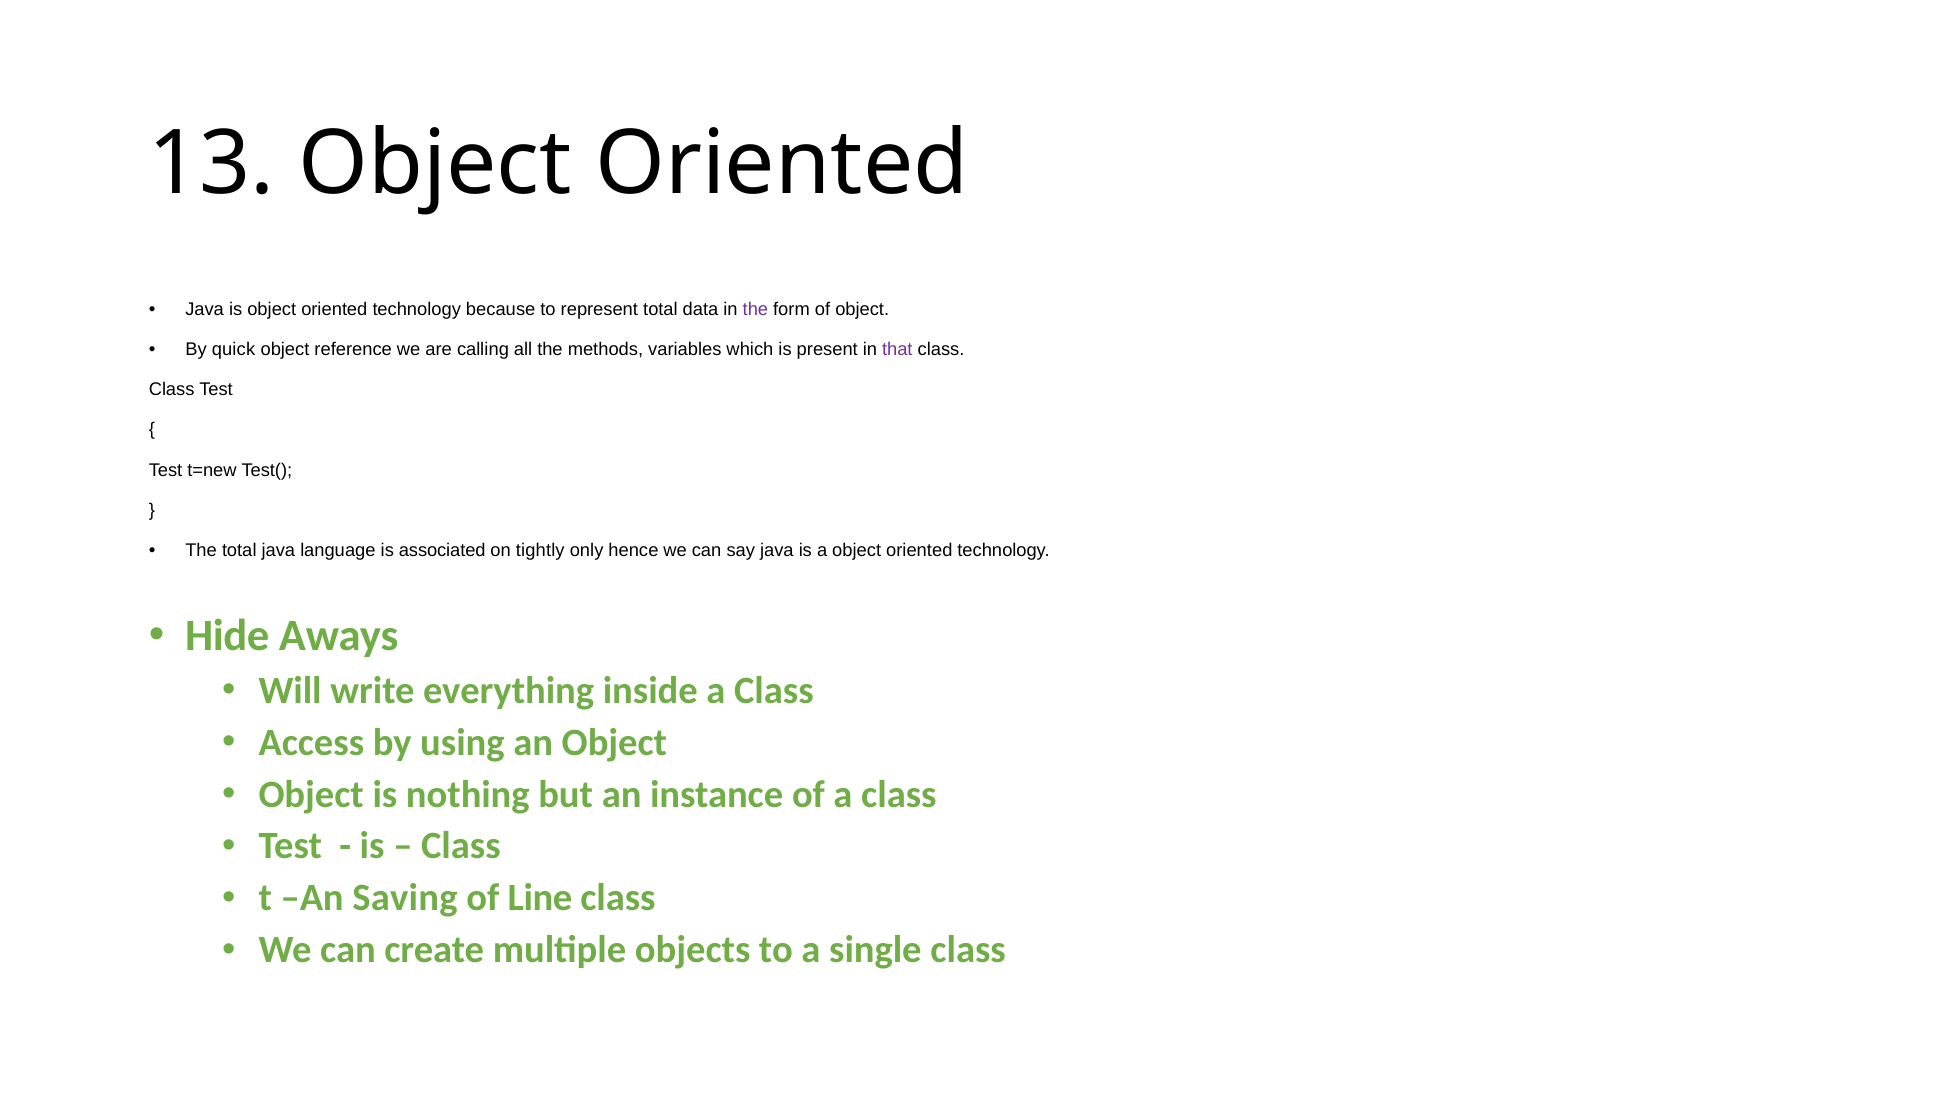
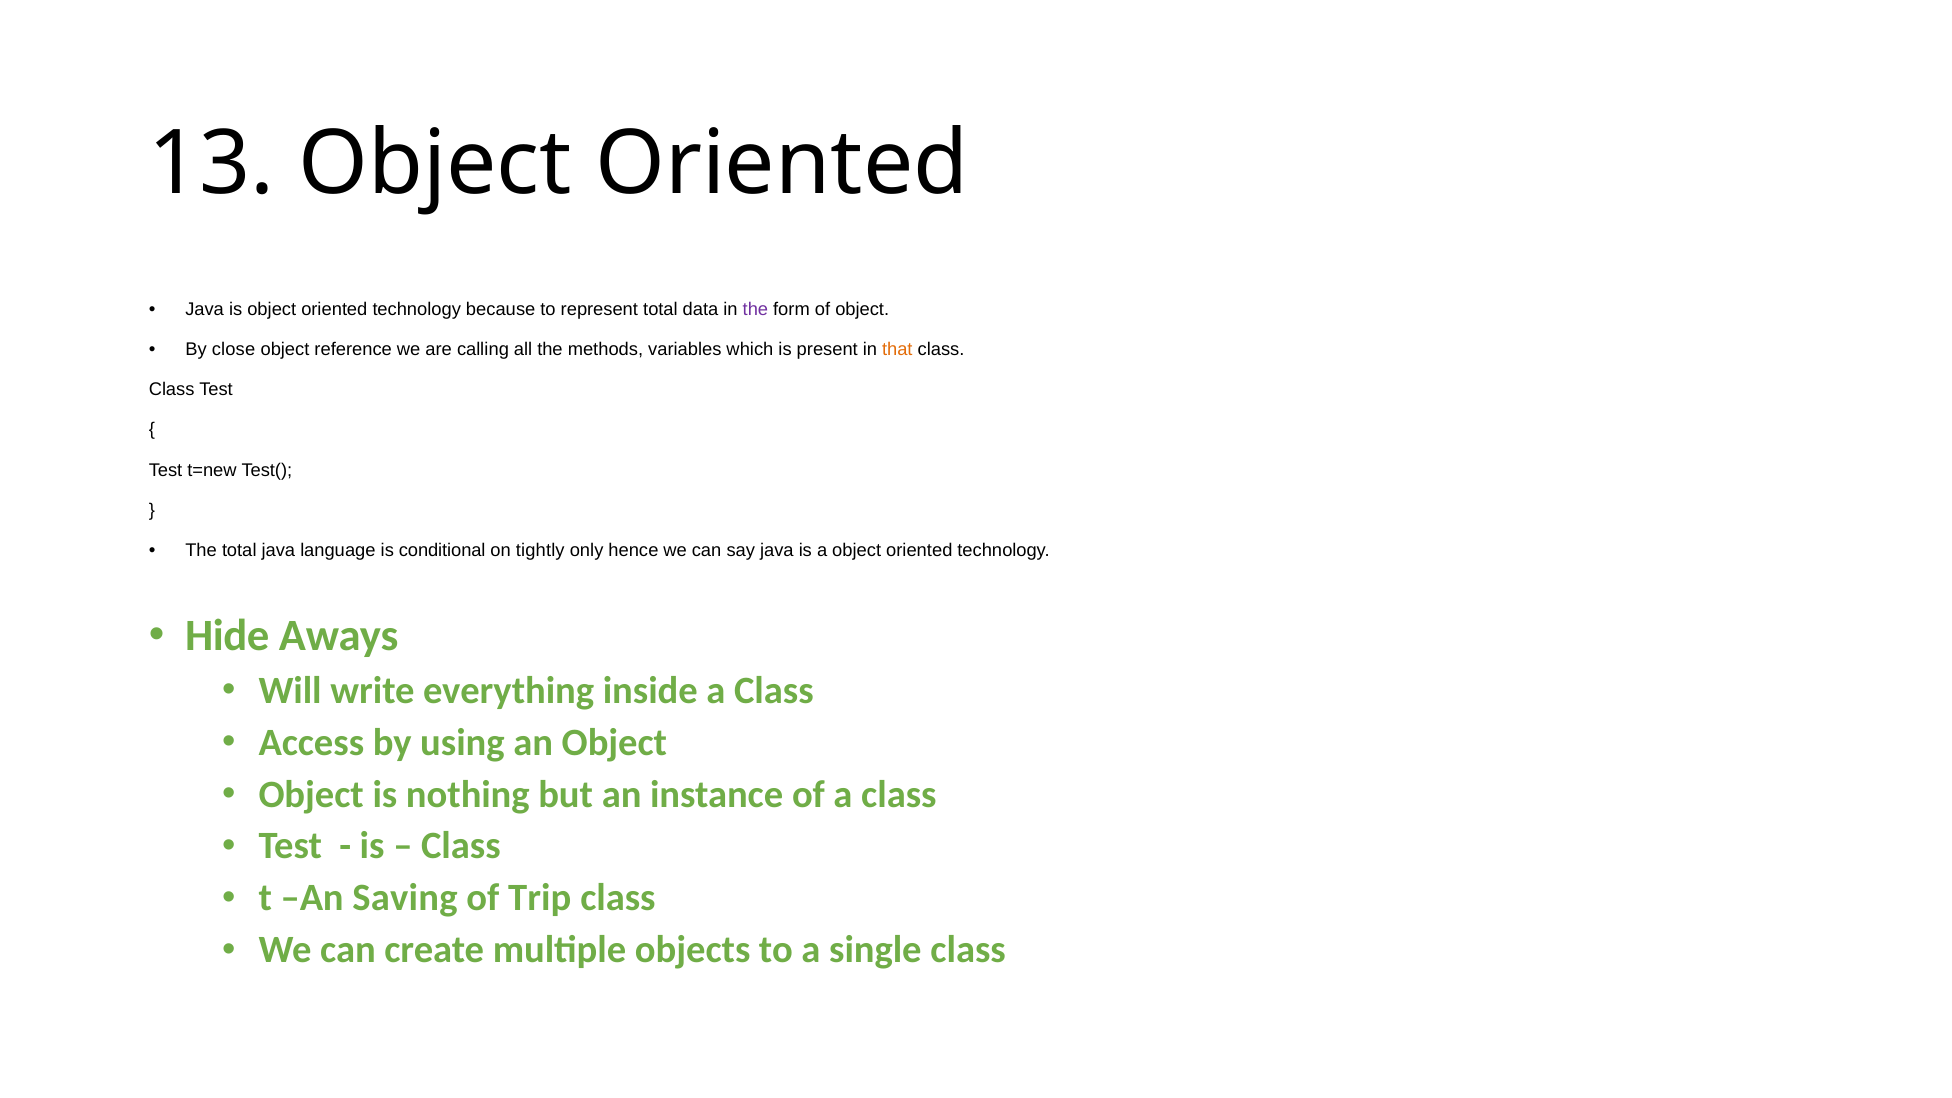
quick: quick -> close
that colour: purple -> orange
associated: associated -> conditional
Line: Line -> Trip
